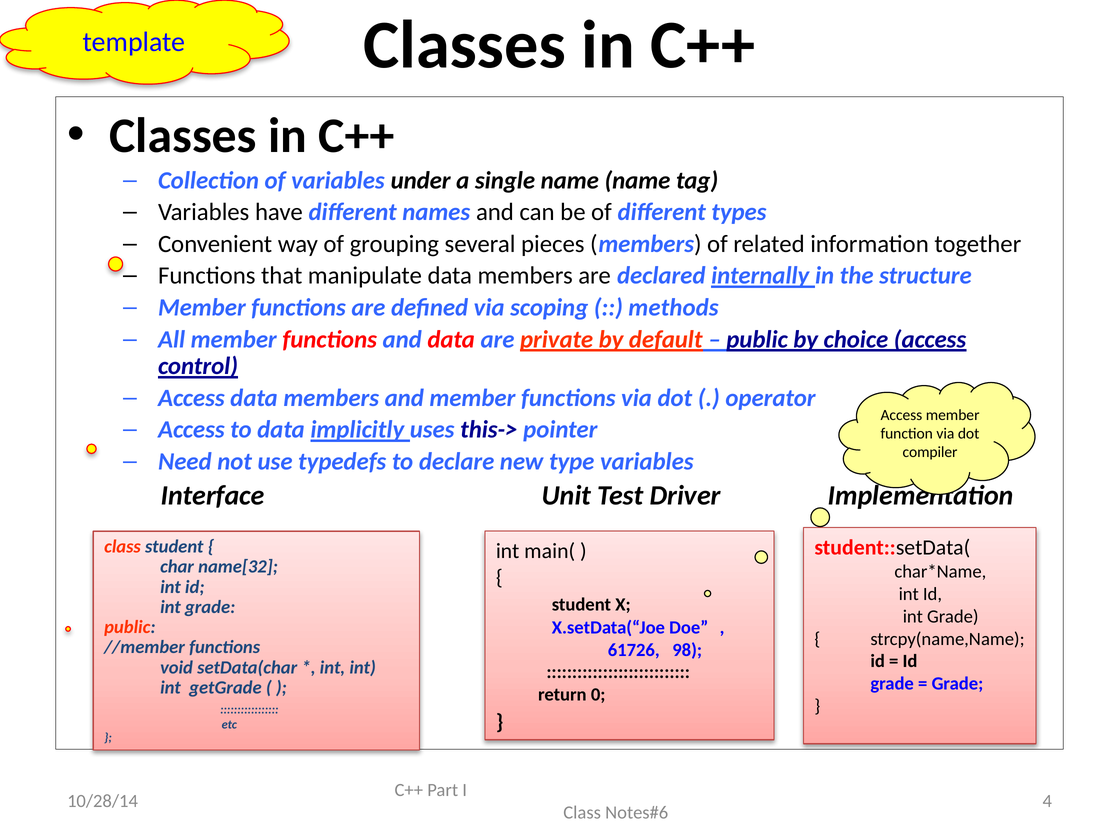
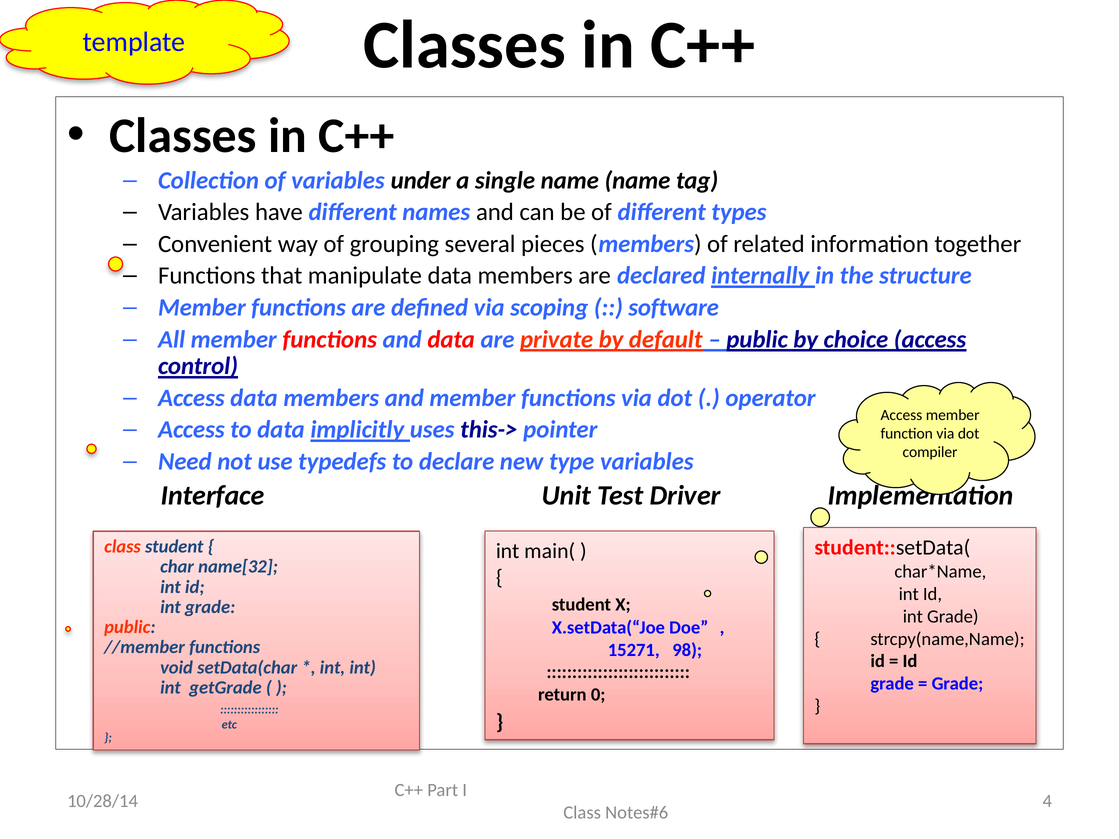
methods: methods -> software
61726: 61726 -> 15271
